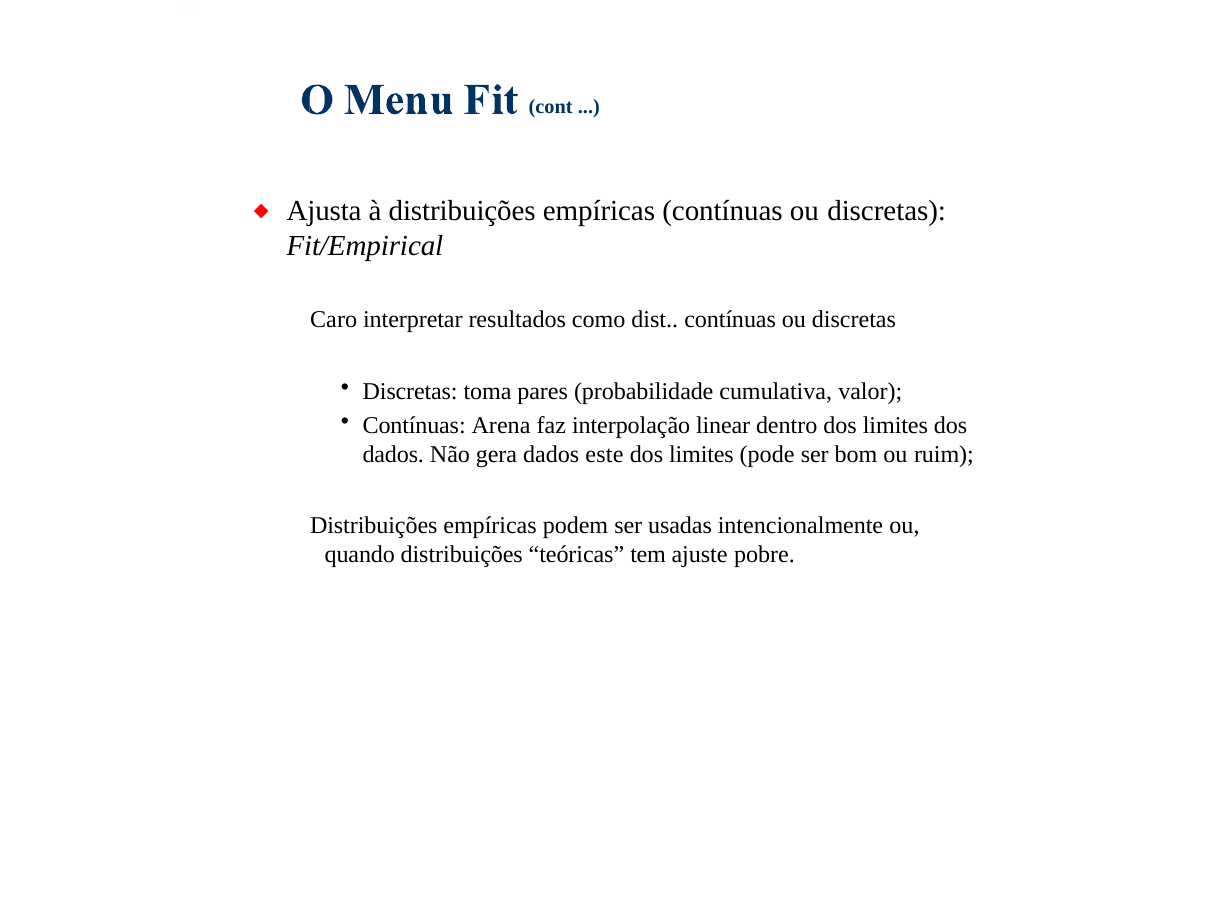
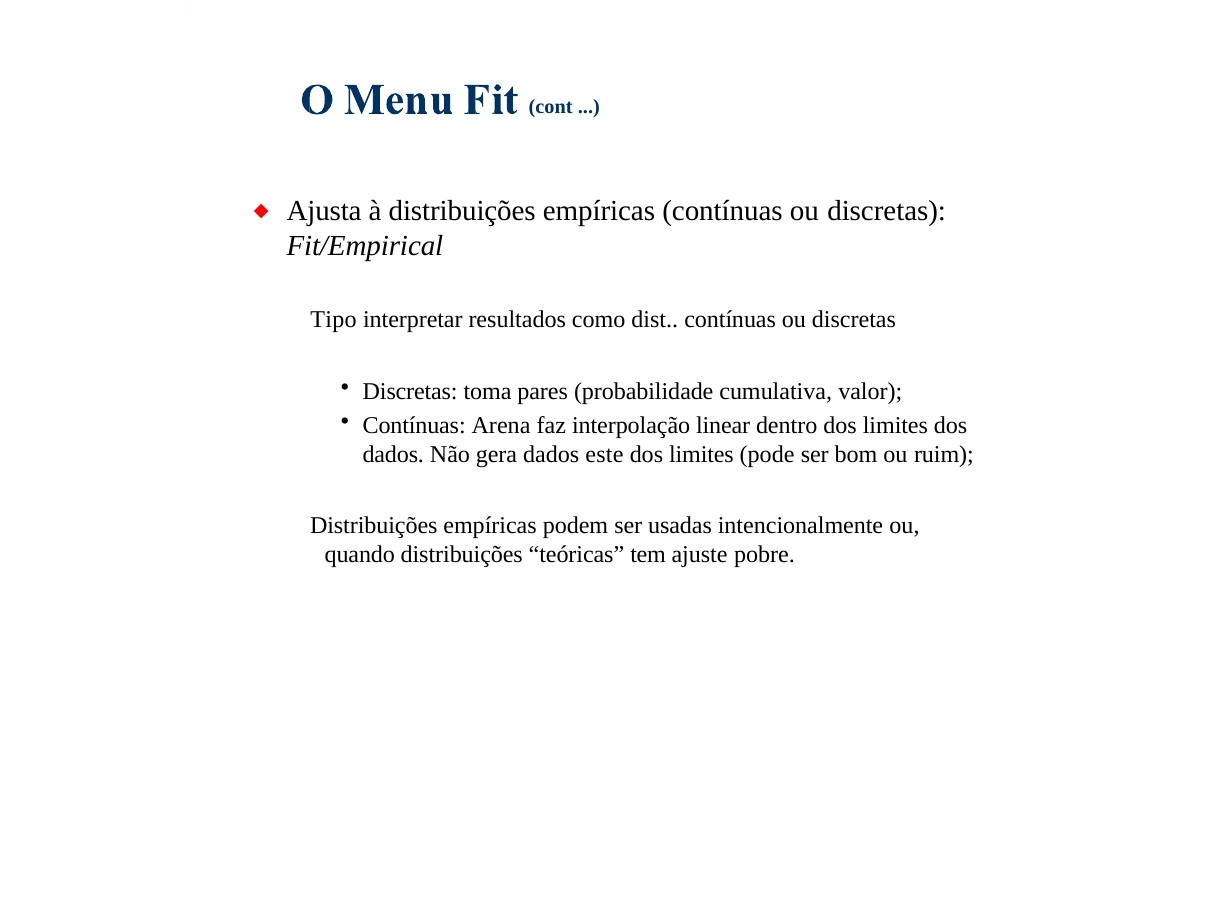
Caro: Caro -> Tipo
